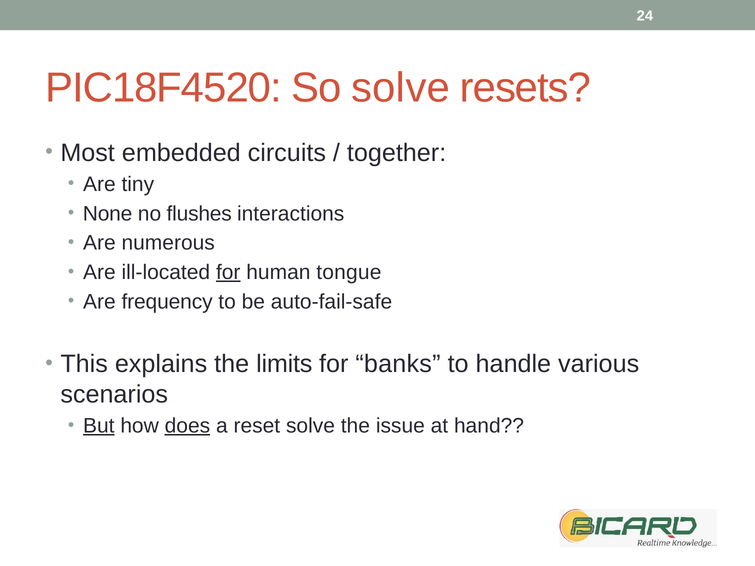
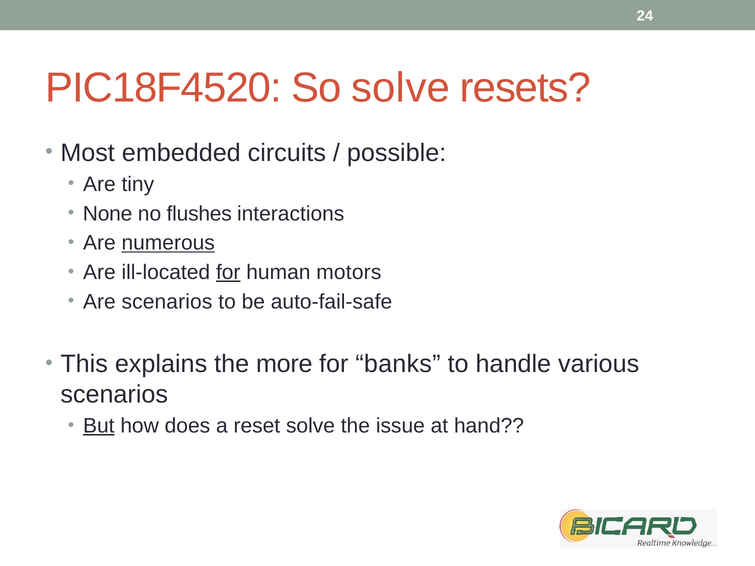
together: together -> possible
numerous underline: none -> present
tongue: tongue -> motors
Are frequency: frequency -> scenarios
limits: limits -> more
does underline: present -> none
